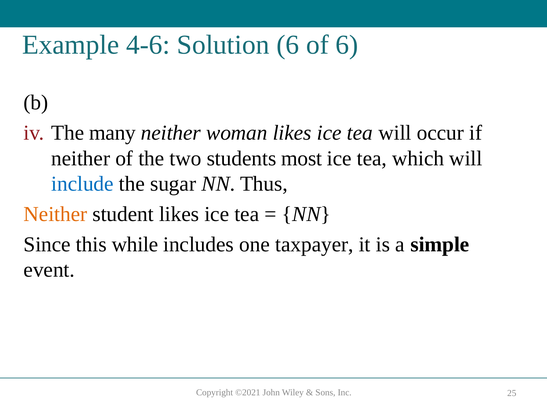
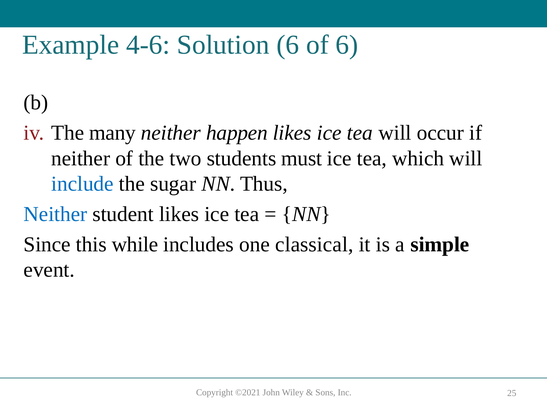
woman: woman -> happen
most: most -> must
Neither at (55, 214) colour: orange -> blue
taxpayer: taxpayer -> classical
